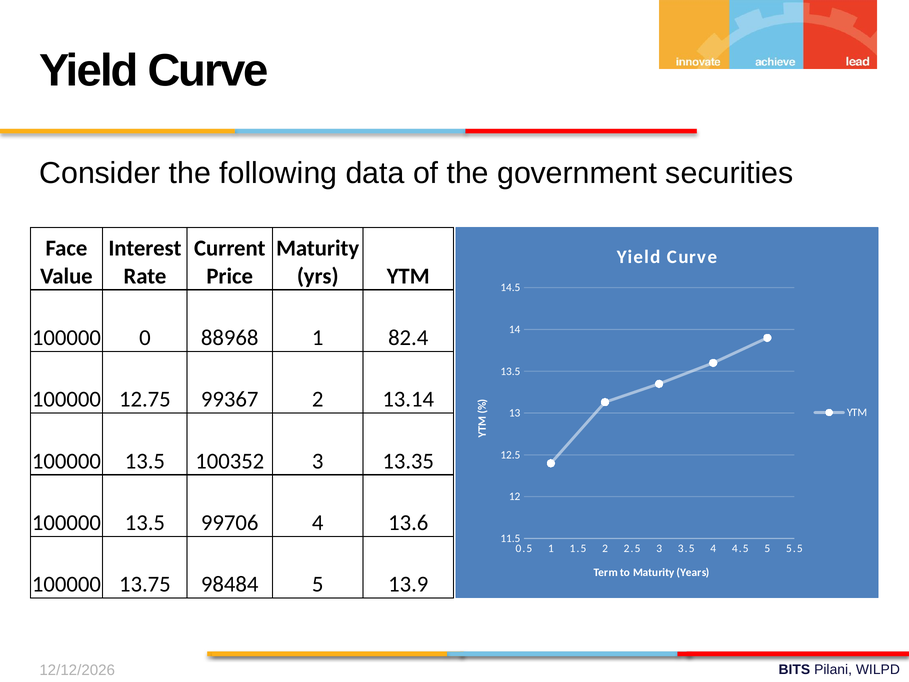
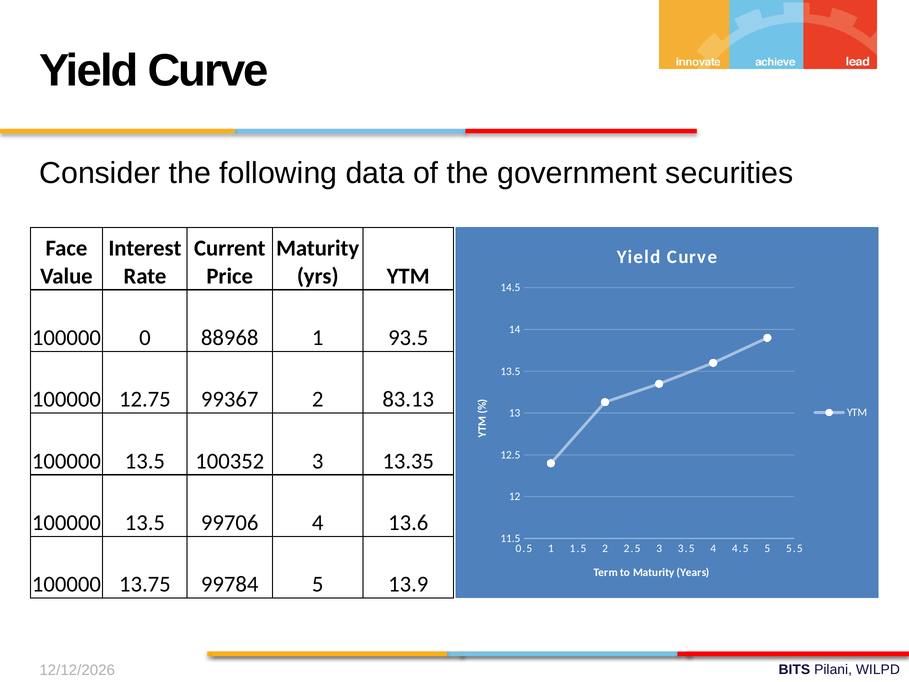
82.4: 82.4 -> 93.5
13.14: 13.14 -> 83.13
98484: 98484 -> 99784
